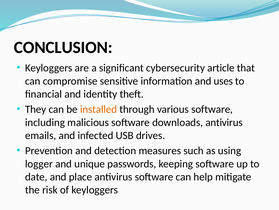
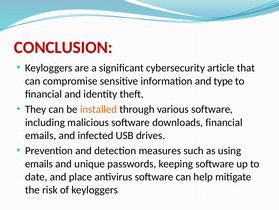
CONCLUSION colour: black -> red
uses: uses -> type
downloads antivirus: antivirus -> financial
logger at (39, 163): logger -> emails
